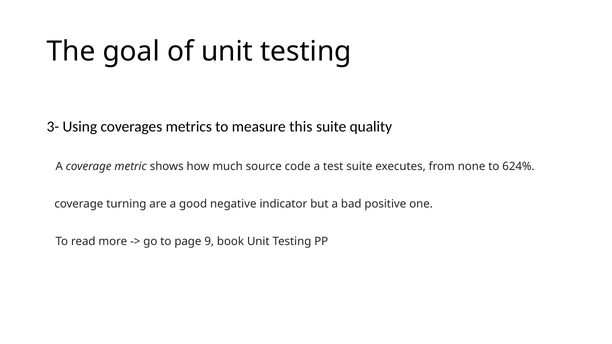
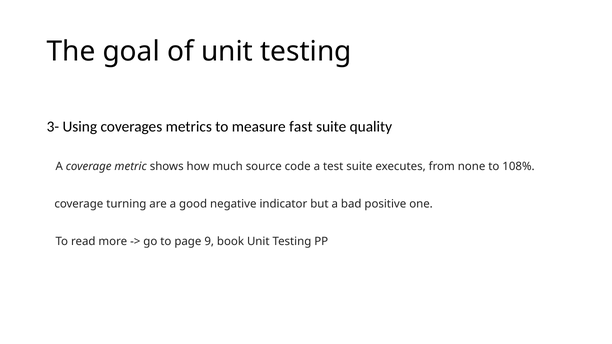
this: this -> fast
624%: 624% -> 108%
